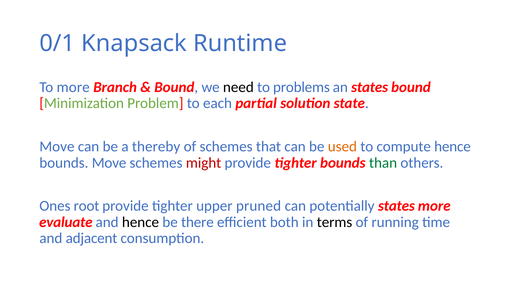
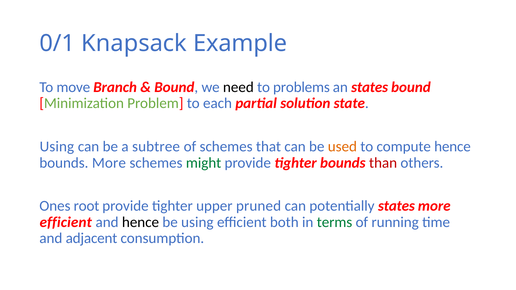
Runtime: Runtime -> Example
To more: more -> move
Move at (57, 147): Move -> Using
thereby: thereby -> subtree
bounds Move: Move -> More
might colour: red -> green
than colour: green -> red
evaluate at (66, 222): evaluate -> efficient
be there: there -> using
terms colour: black -> green
